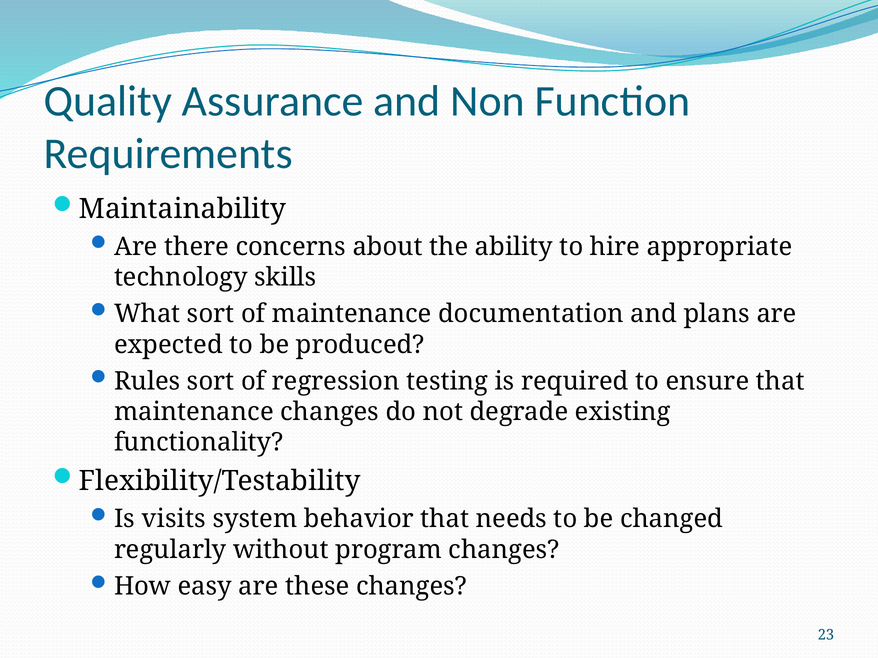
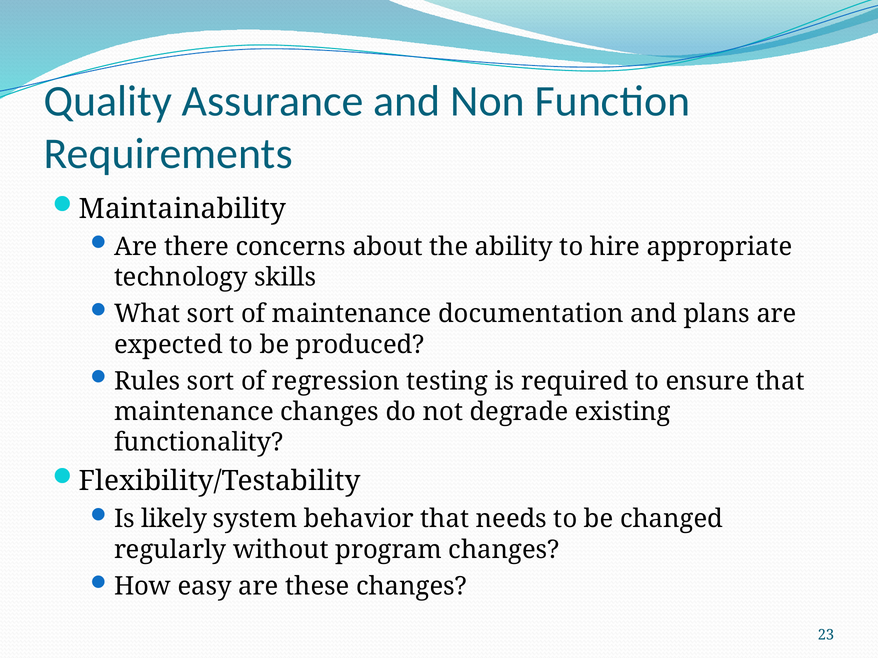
visits: visits -> likely
